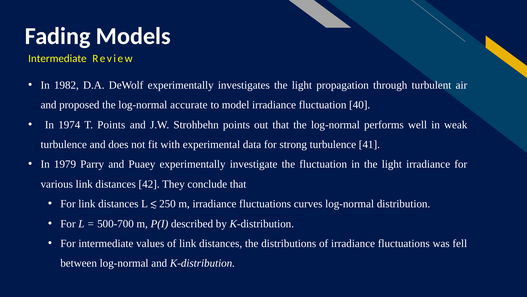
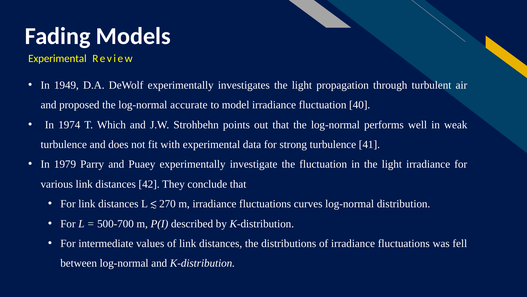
Intermediate at (57, 59): Intermediate -> Experimental
1982: 1982 -> 1949
T Points: Points -> Which
250: 250 -> 270
